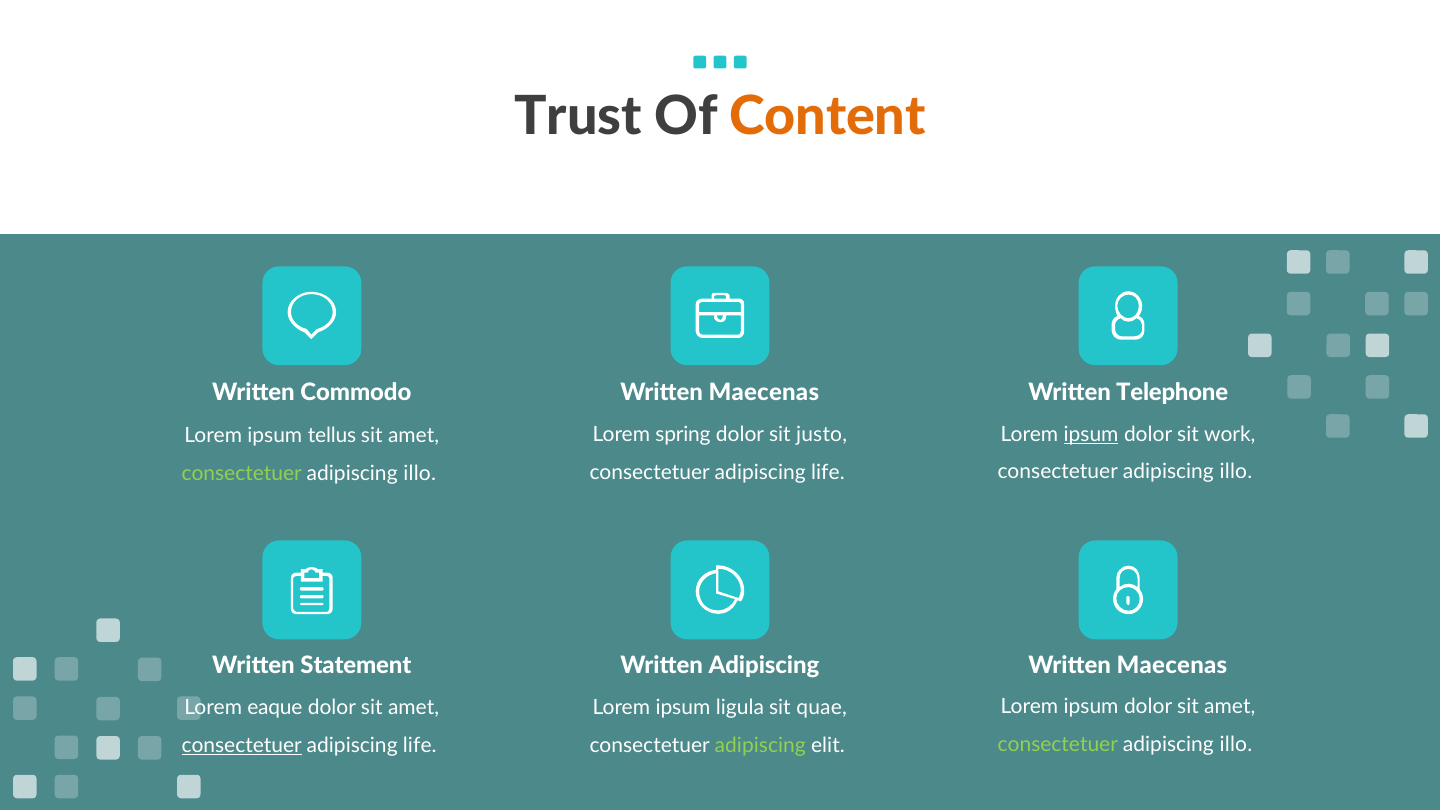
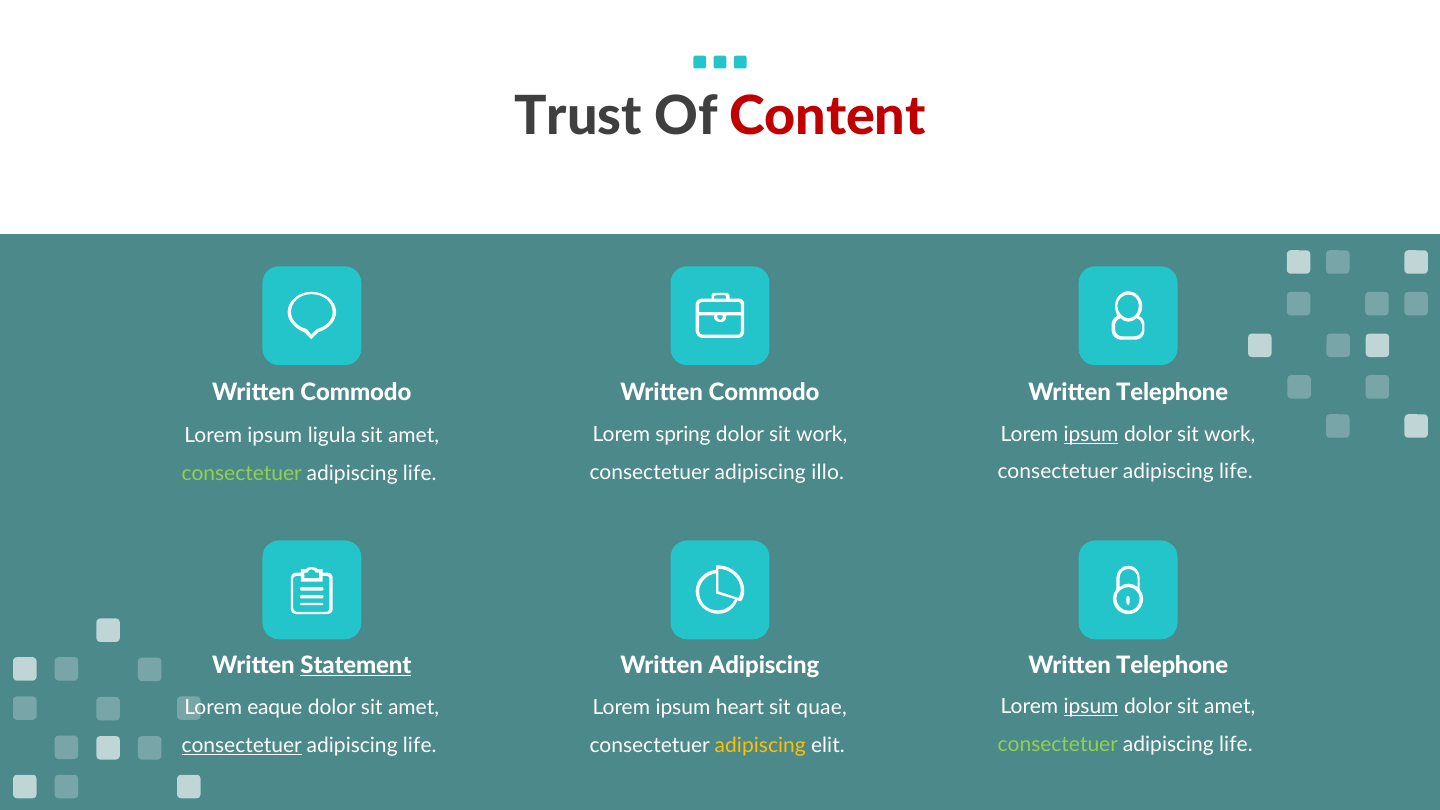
Content colour: orange -> red
Maecenas at (764, 393): Maecenas -> Commodo
justo at (822, 435): justo -> work
tellus: tellus -> ligula
illo at (1236, 472): illo -> life
life at (828, 473): life -> illo
illo at (420, 473): illo -> life
Statement underline: none -> present
Maecenas at (1172, 665): Maecenas -> Telephone
ipsum at (1091, 707) underline: none -> present
ligula: ligula -> heart
illo at (1236, 745): illo -> life
adipiscing at (760, 745) colour: light green -> yellow
